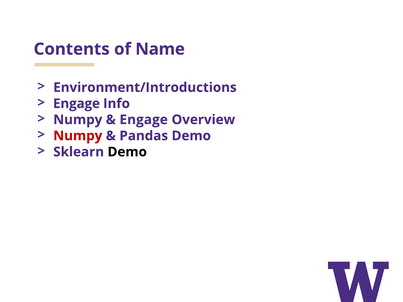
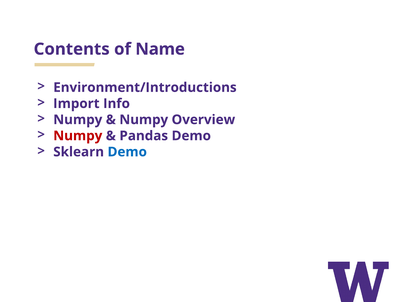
Engage at (76, 104): Engage -> Import
Engage at (144, 120): Engage -> Numpy
Demo at (127, 152) colour: black -> blue
